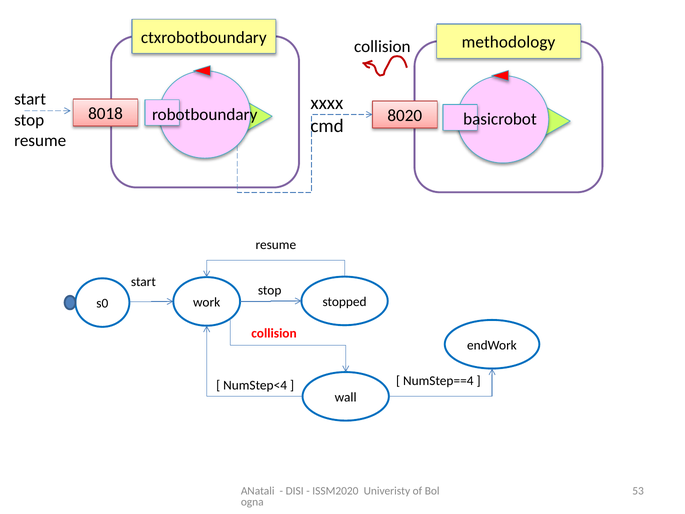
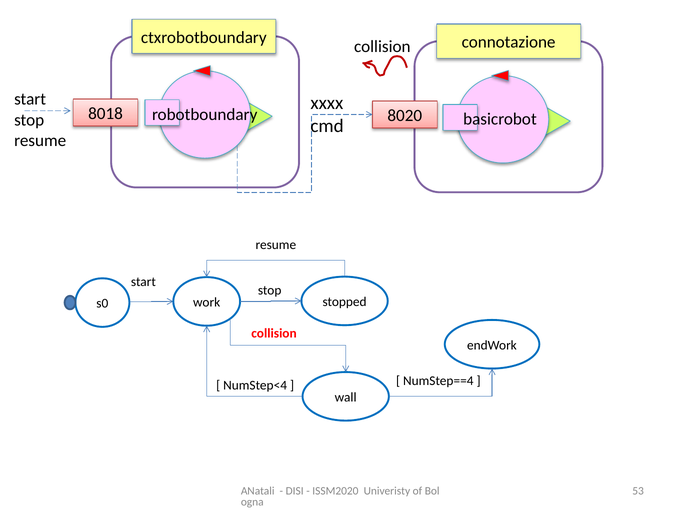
methodology: methodology -> connotazione
